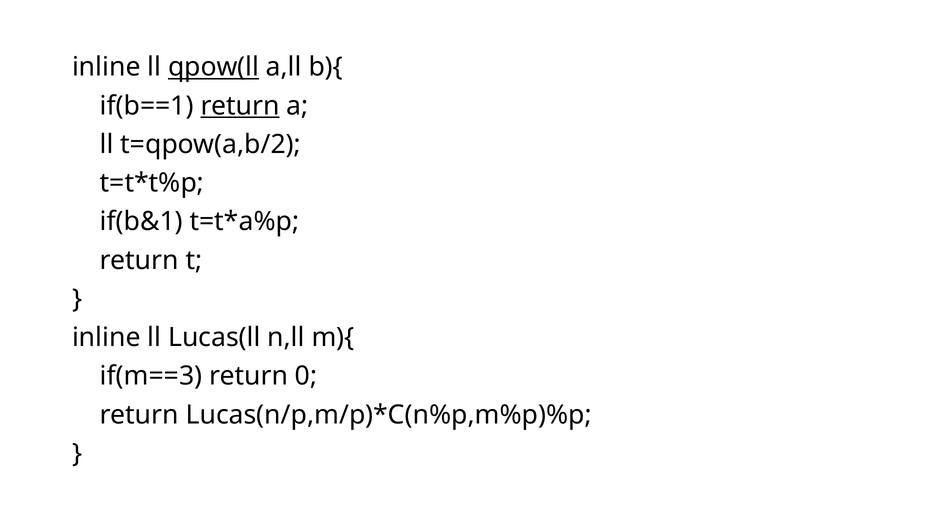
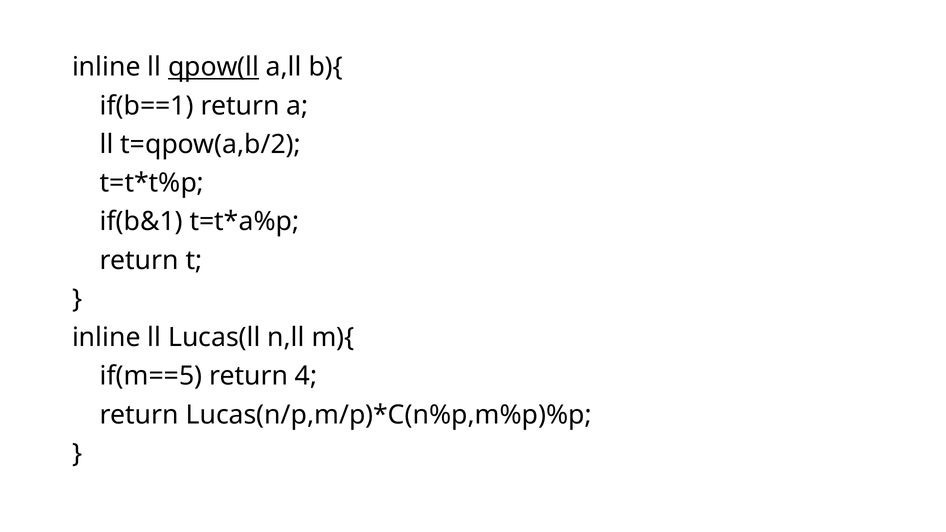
return at (240, 106) underline: present -> none
if(m==3: if(m==3 -> if(m==5
0: 0 -> 4
